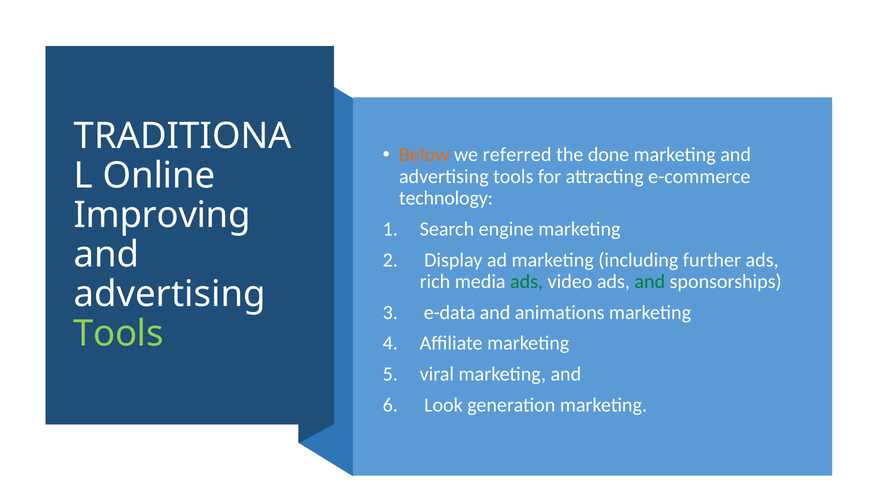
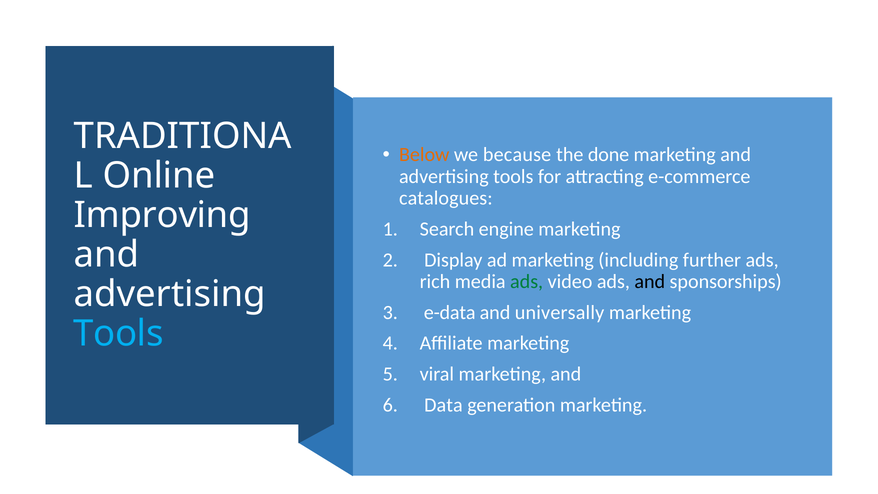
referred: referred -> because
technology: technology -> catalogues
and at (650, 281) colour: green -> black
animations: animations -> universally
Tools at (119, 333) colour: light green -> light blue
Look: Look -> Data
